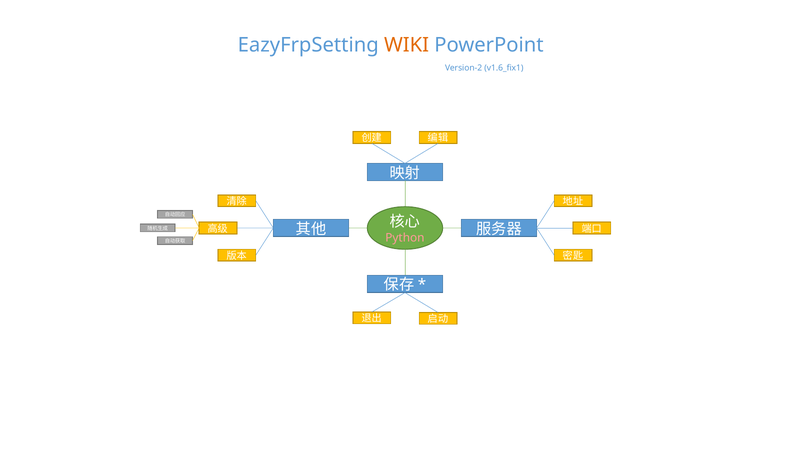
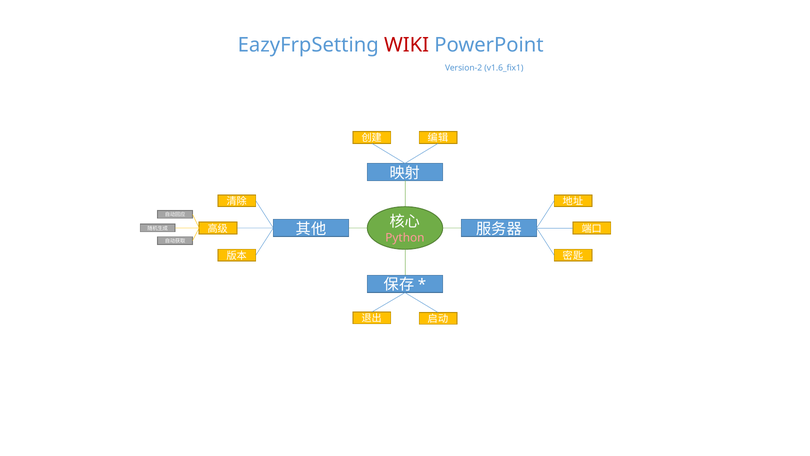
WIKI colour: orange -> red
